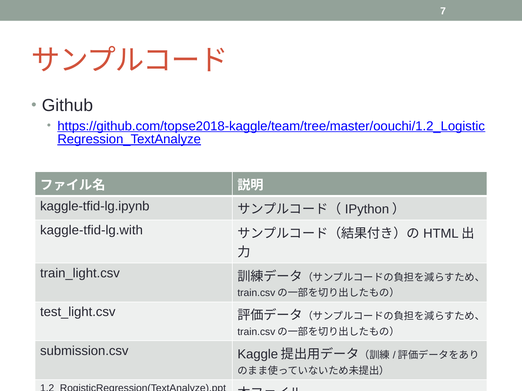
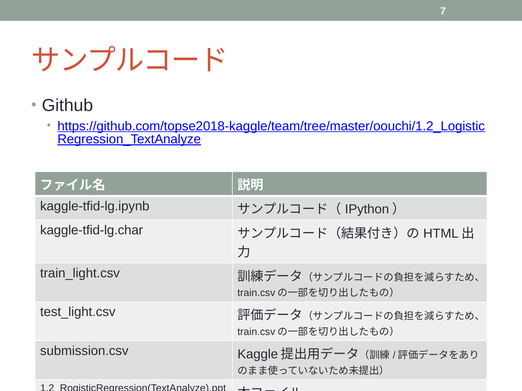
kaggle-tfid-lg.with: kaggle-tfid-lg.with -> kaggle-tfid-lg.char
